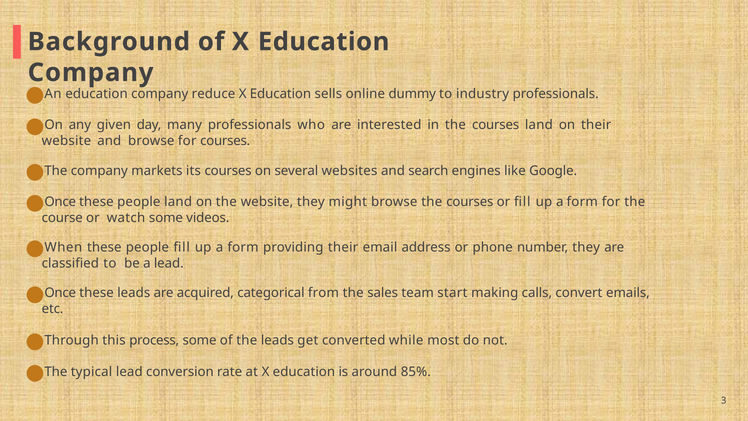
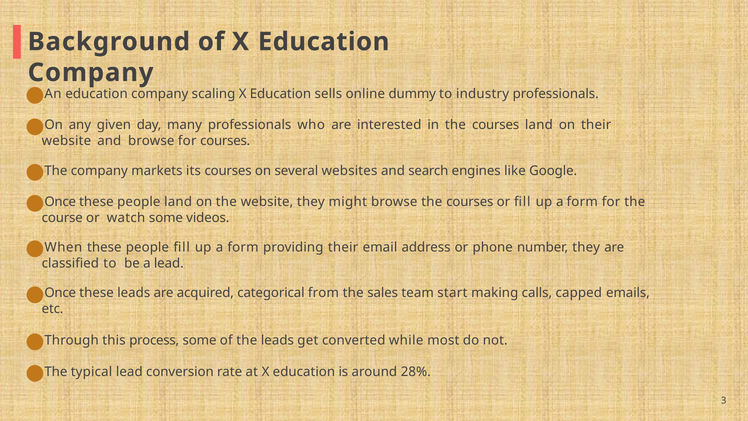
reduce: reduce -> scaling
convert: convert -> capped
85%: 85% -> 28%
